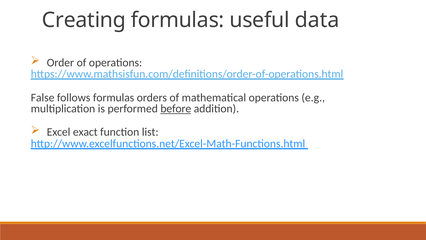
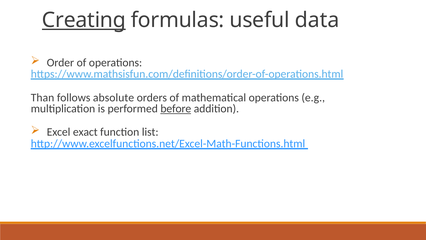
Creating underline: none -> present
False: False -> Than
follows formulas: formulas -> absolute
